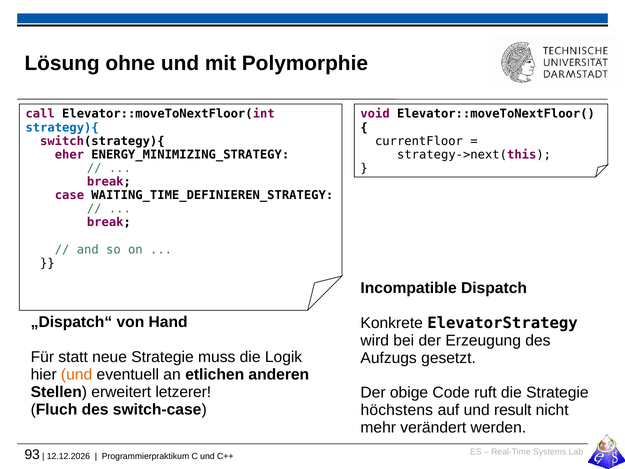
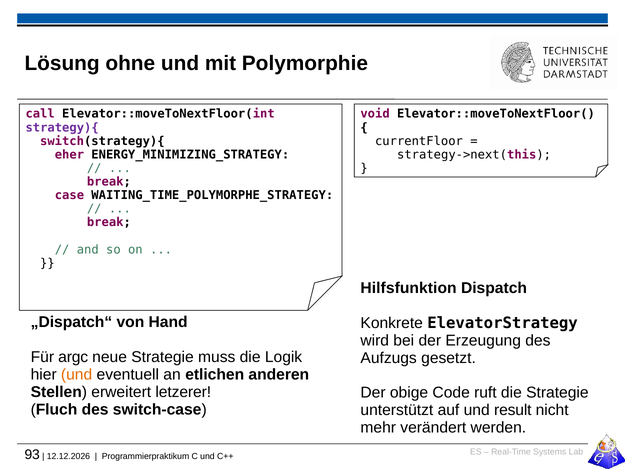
strategy){ colour: blue -> purple
WAITING_TIME_DEFINIEREN_STRATEGY: WAITING_TIME_DEFINIEREN_STRATEGY -> WAITING_TIME_POLYMORPHE_STRATEGY
Incompatible: Incompatible -> Hilfsfunktion
statt: statt -> argc
höchstens: höchstens -> unterstützt
